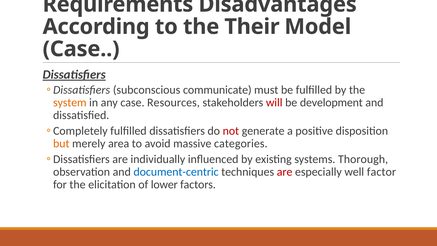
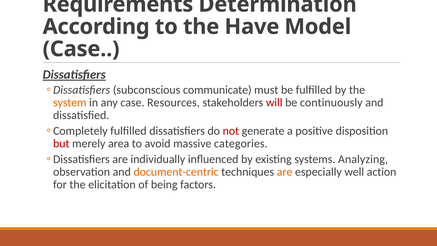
Disadvantages: Disadvantages -> Determination
Their: Their -> Have
development: development -> continuously
but colour: orange -> red
Thorough: Thorough -> Analyzing
document-centric colour: blue -> orange
are at (285, 172) colour: red -> orange
factor: factor -> action
lower: lower -> being
